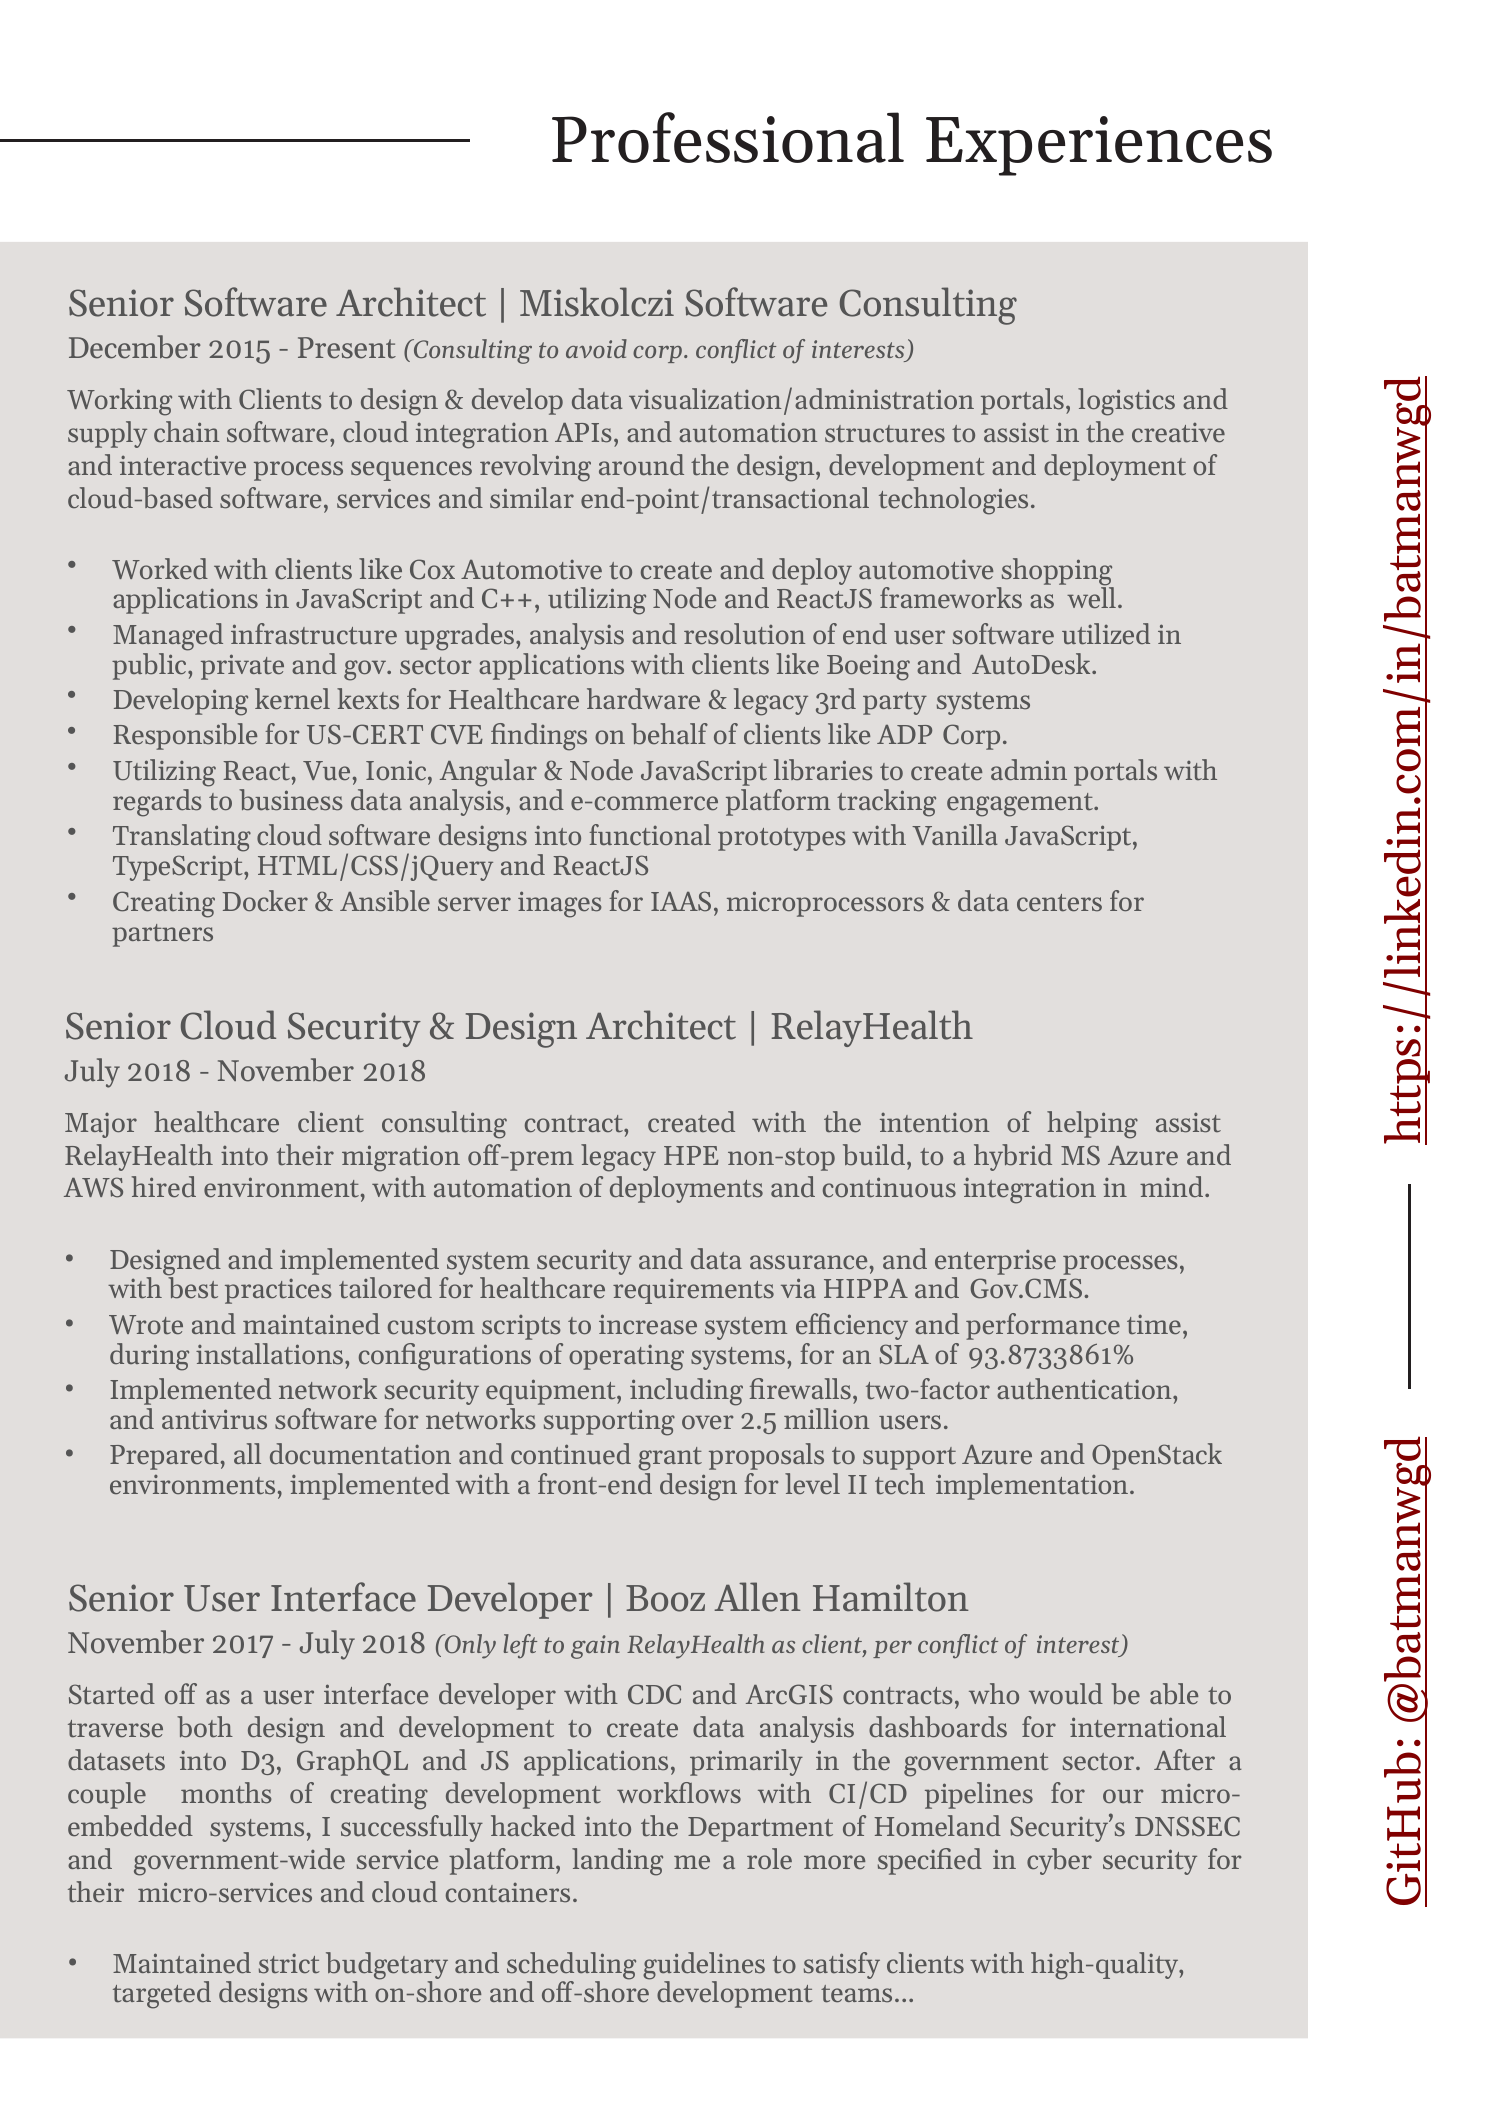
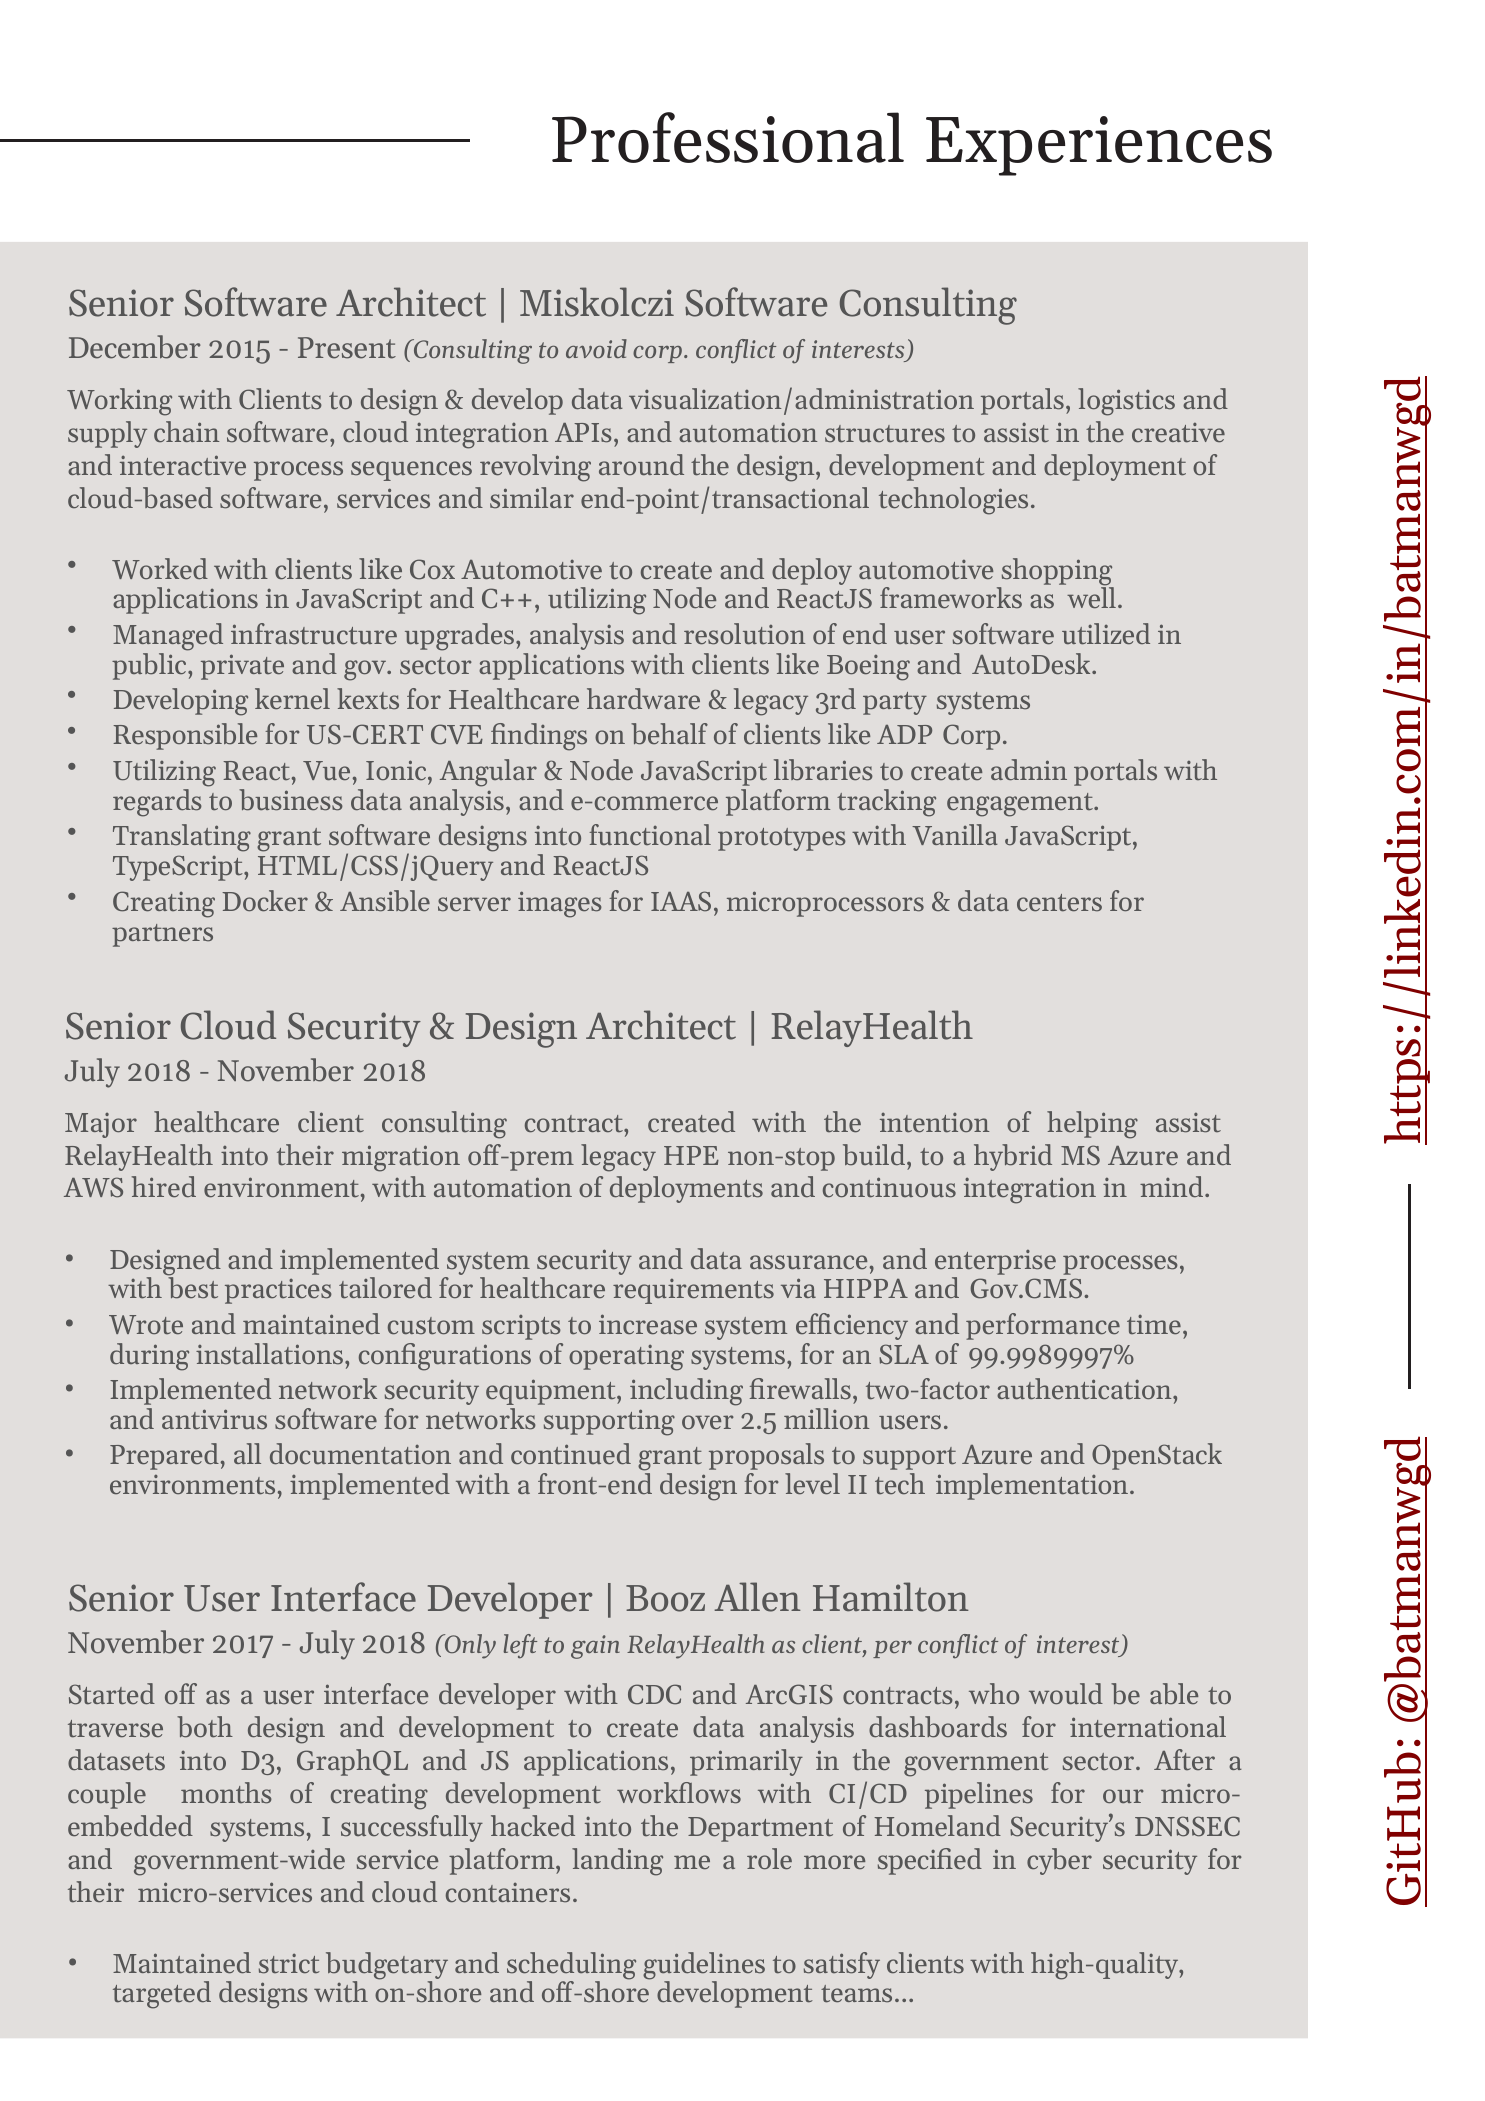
Translating cloud: cloud -> grant
93.8733861%: 93.8733861% -> 99.9989997%
